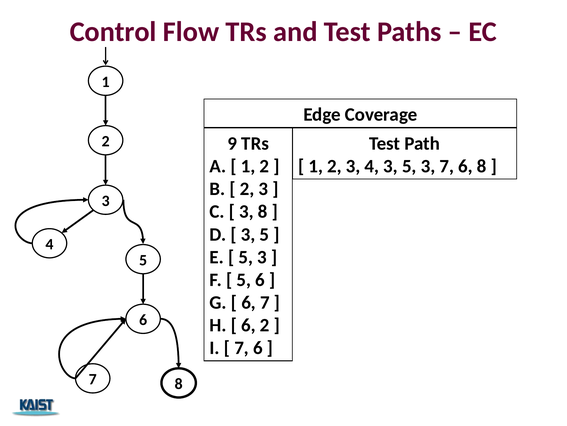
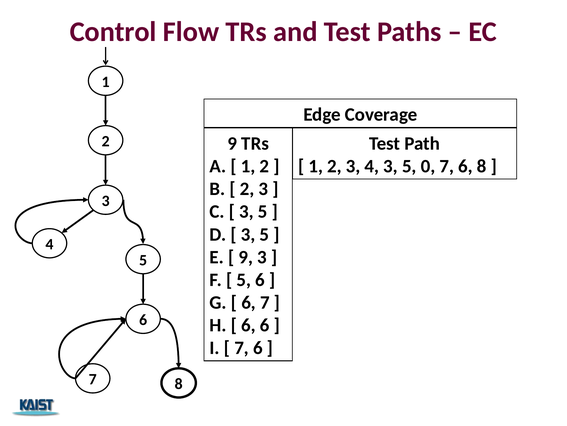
3 5 3: 3 -> 0
8 at (263, 211): 8 -> 5
5 at (246, 257): 5 -> 9
6 2: 2 -> 6
